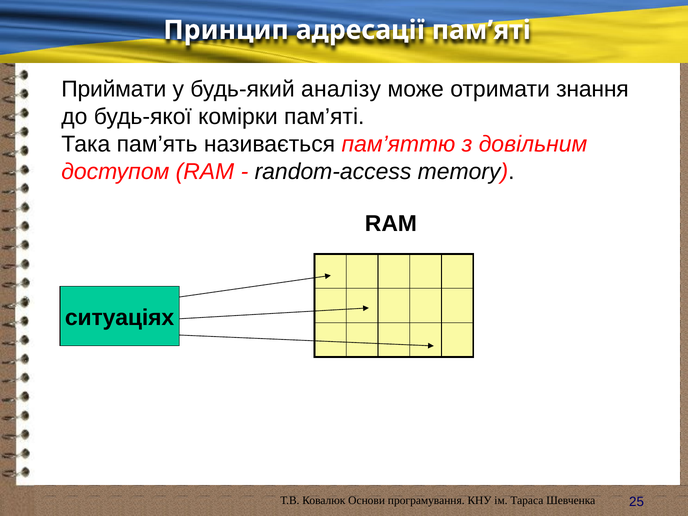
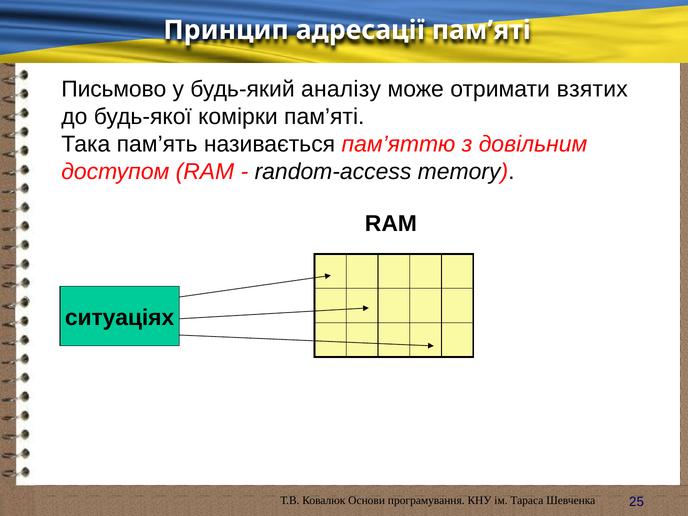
Приймати: Приймати -> Письмово
знання: знання -> взятих
